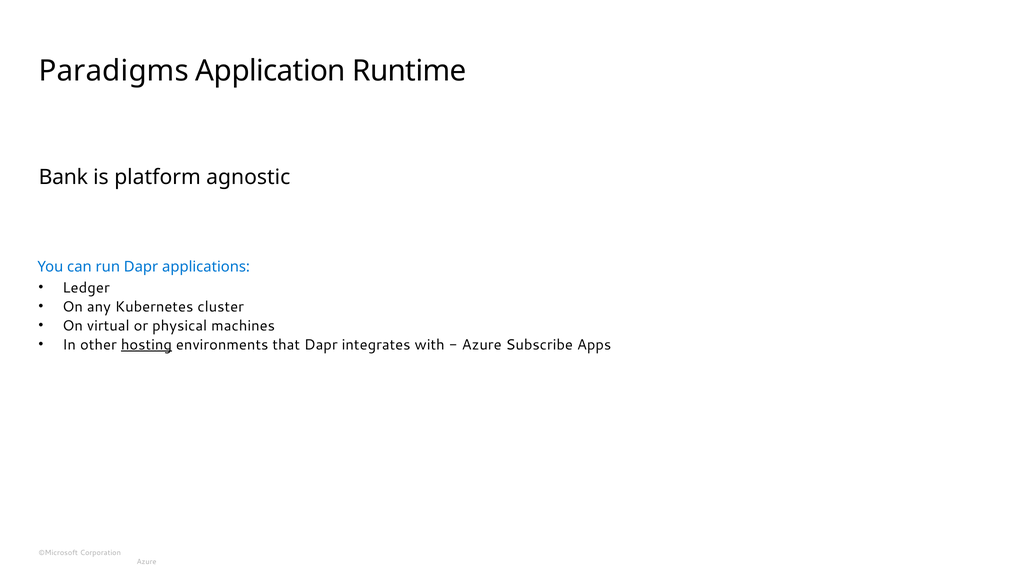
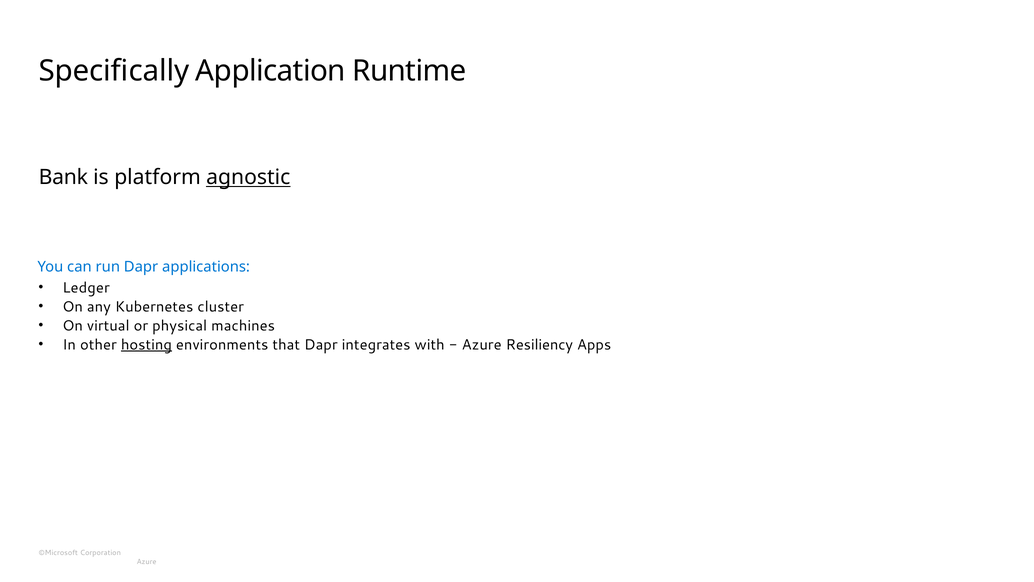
Paradigms: Paradigms -> Specifically
agnostic underline: none -> present
Subscribe: Subscribe -> Resiliency
